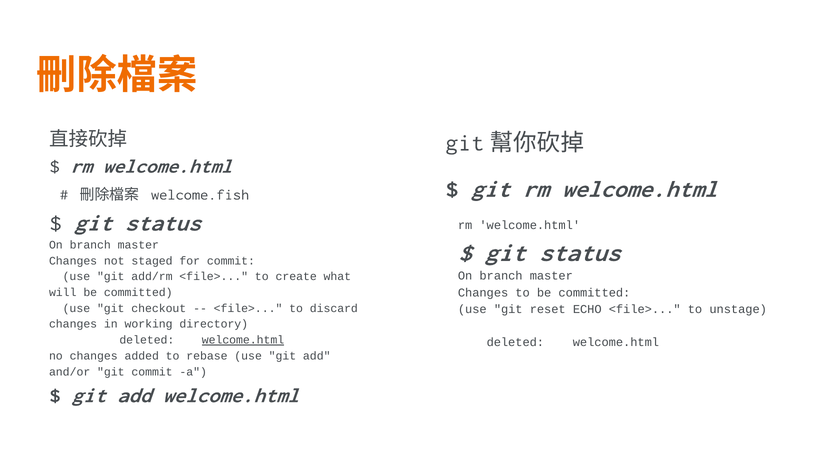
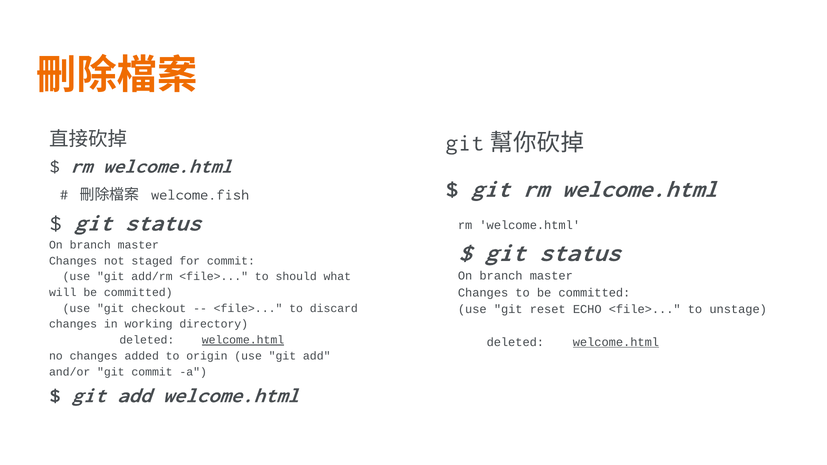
create: create -> should
welcome.html at (616, 342) underline: none -> present
rebase: rebase -> origin
